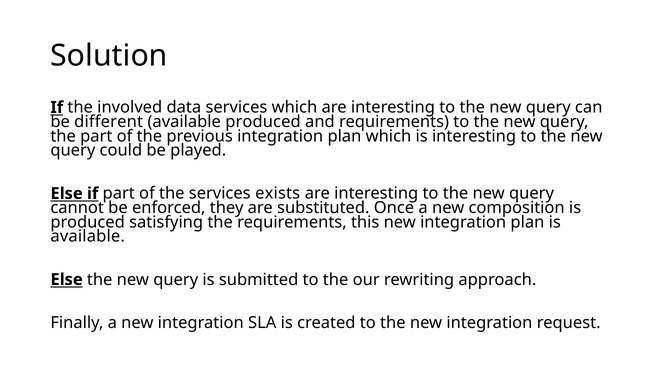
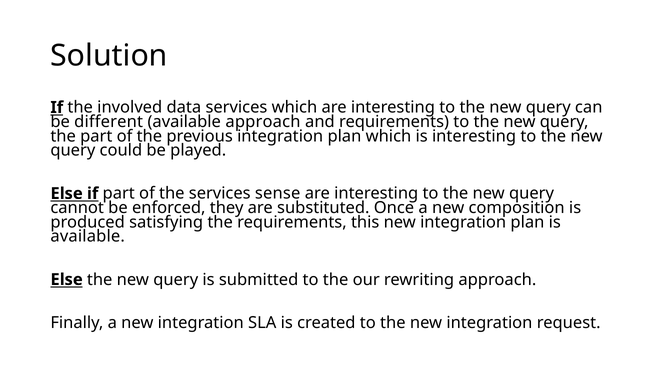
available produced: produced -> approach
exists: exists -> sense
